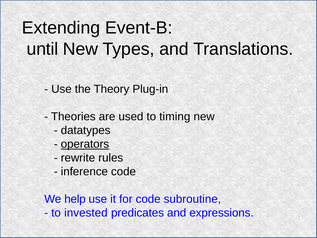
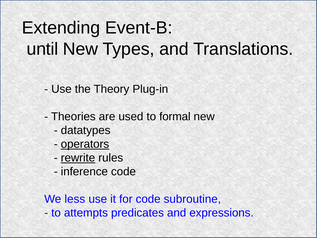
timing: timing -> formal
rewrite underline: none -> present
help: help -> less
invested: invested -> attempts
